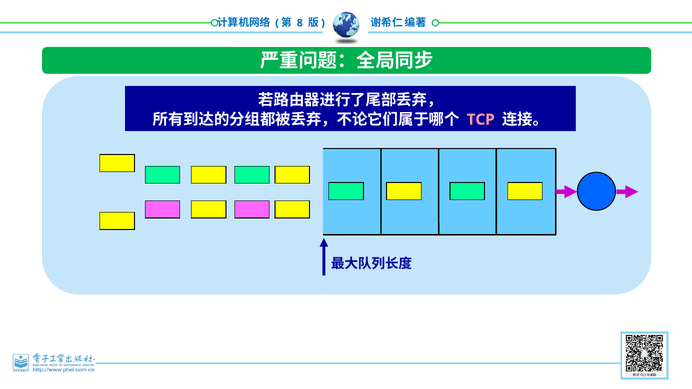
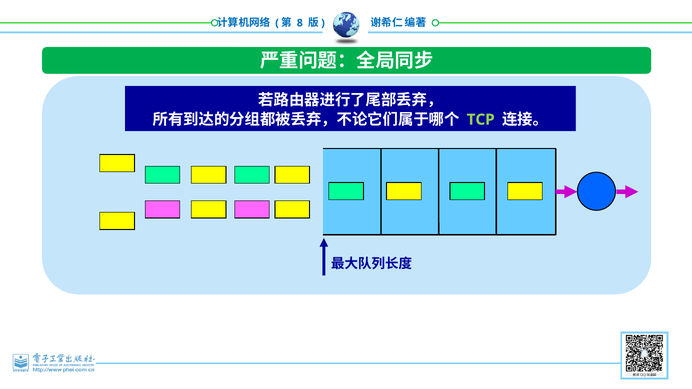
TCP colour: pink -> light green
